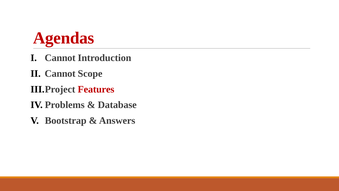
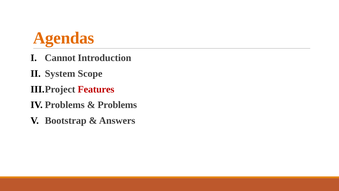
Agendas colour: red -> orange
Cannot at (60, 74): Cannot -> System
Database: Database -> Problems
